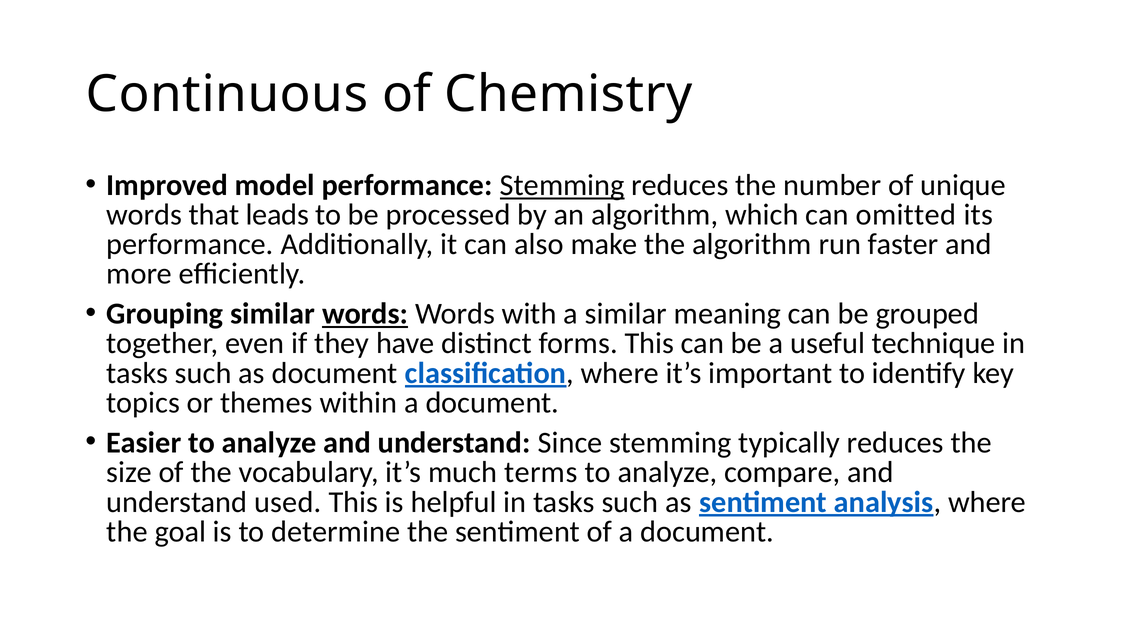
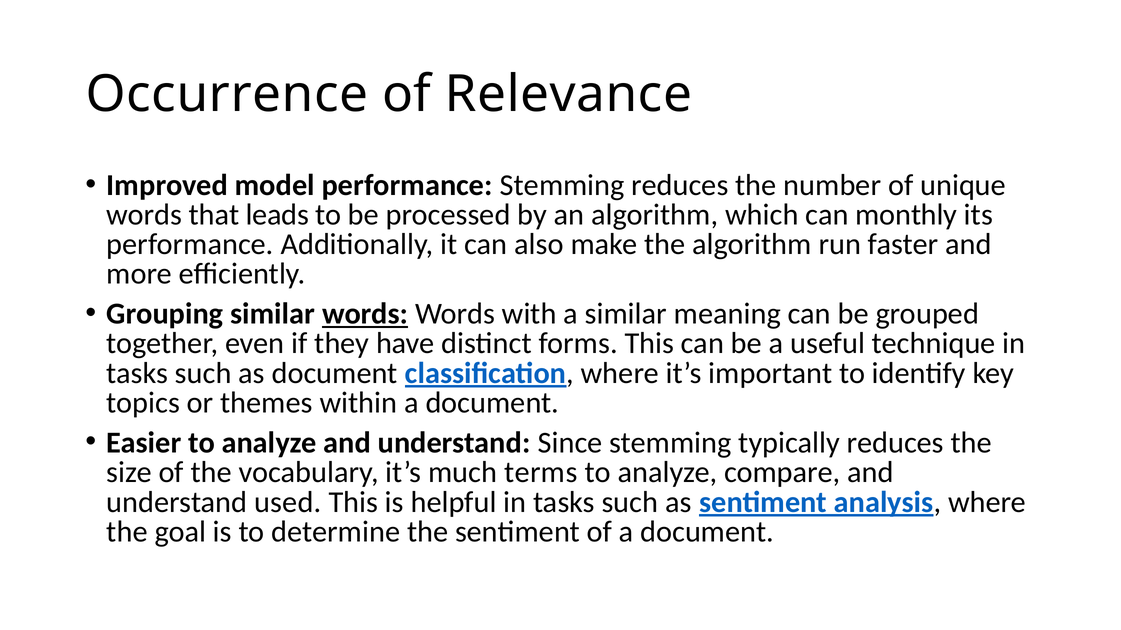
Continuous: Continuous -> Occurrence
Chemistry: Chemistry -> Relevance
Stemming at (562, 186) underline: present -> none
omitted: omitted -> monthly
